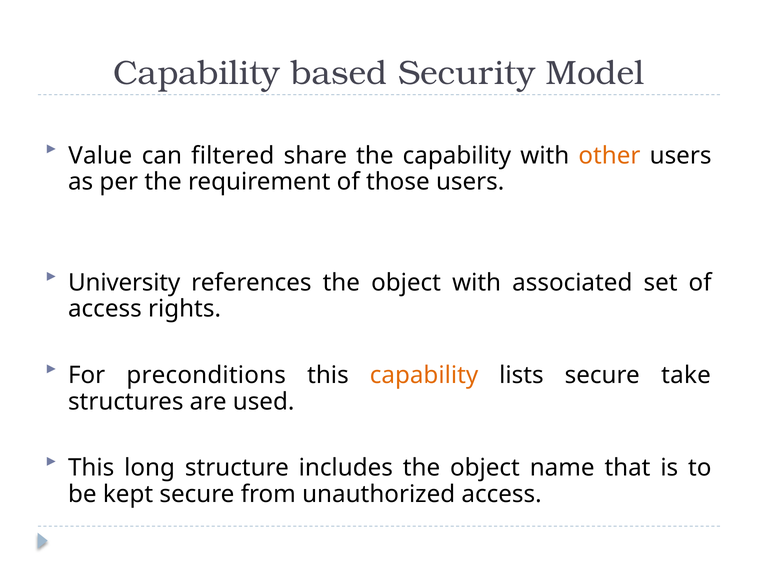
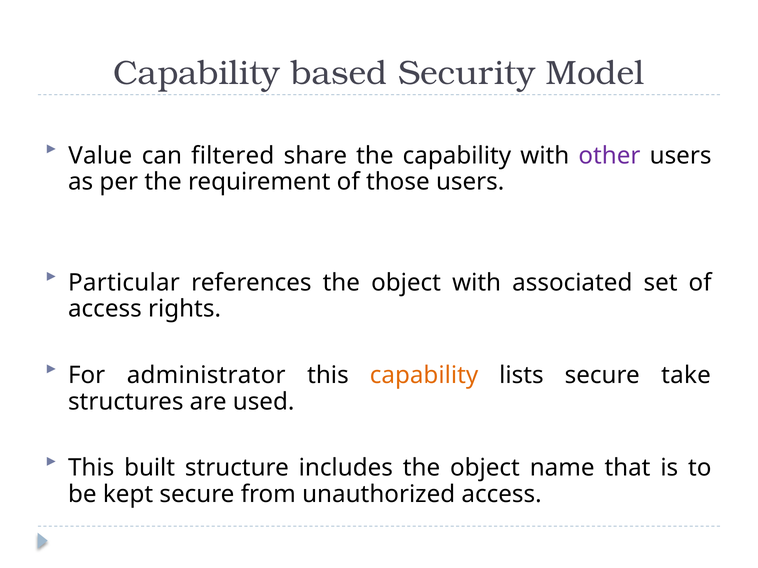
other colour: orange -> purple
University: University -> Particular
preconditions: preconditions -> administrator
long: long -> built
